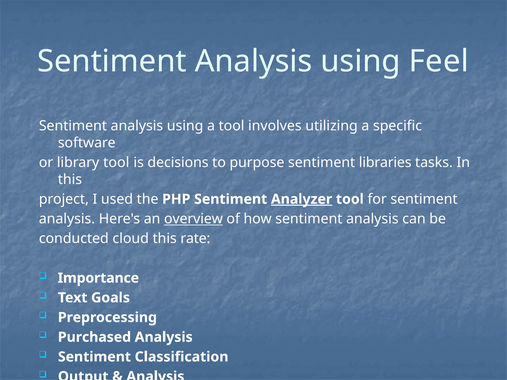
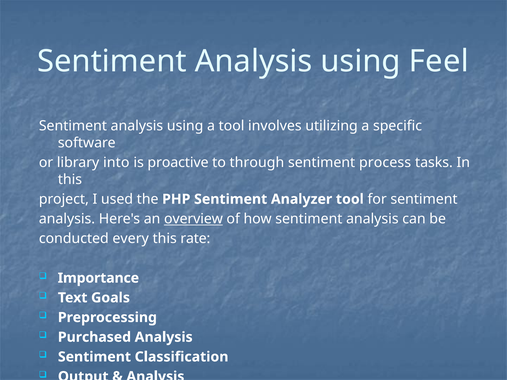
library tool: tool -> into
decisions: decisions -> proactive
purpose: purpose -> through
libraries: libraries -> process
Analyzer underline: present -> none
cloud: cloud -> every
